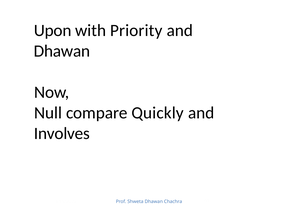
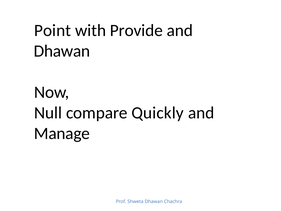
Upon: Upon -> Point
Priority: Priority -> Provide
Involves: Involves -> Manage
